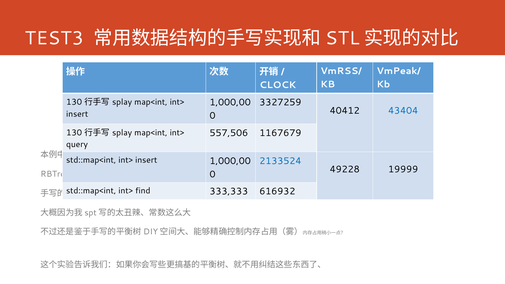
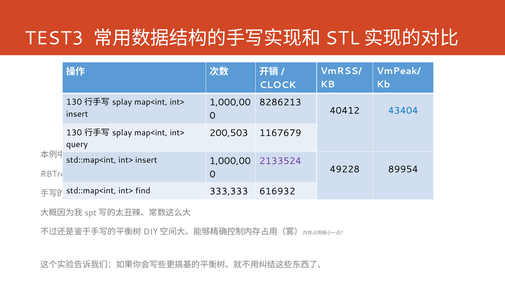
3327259: 3327259 -> 8286213
557,506: 557,506 -> 200,503
2133524 colour: blue -> purple
19999: 19999 -> 89954
